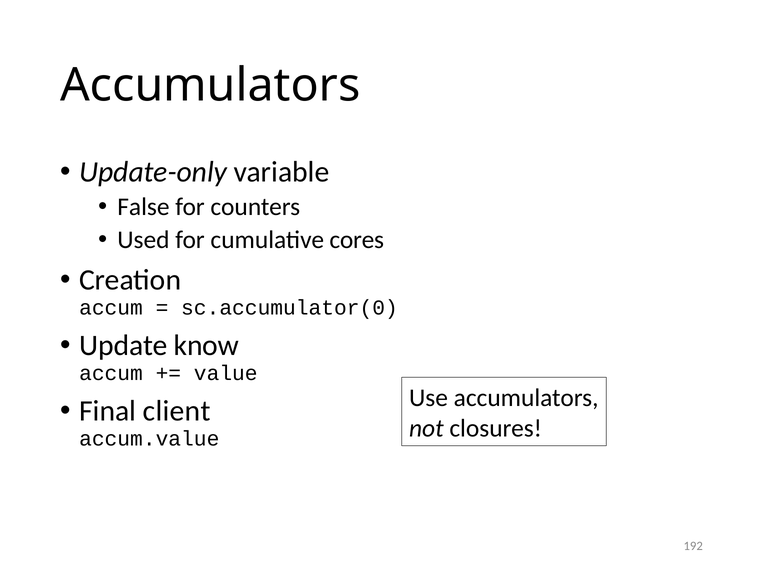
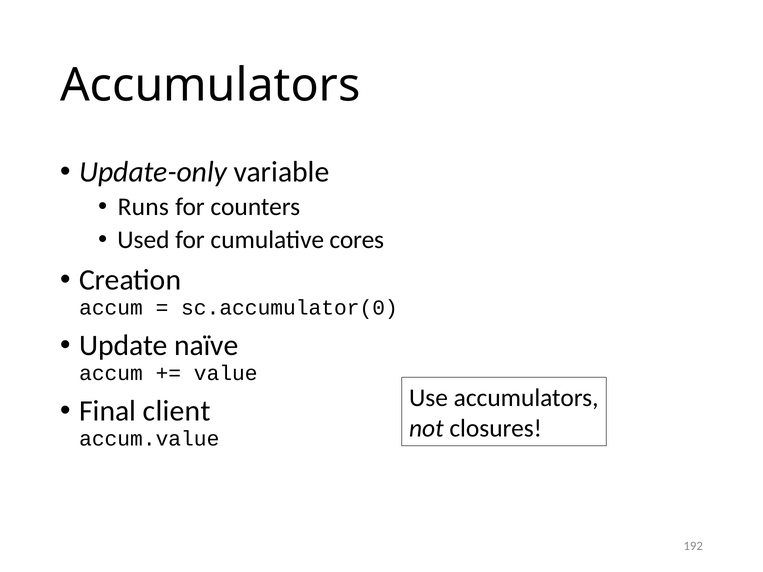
False: False -> Runs
know: know -> naïve
